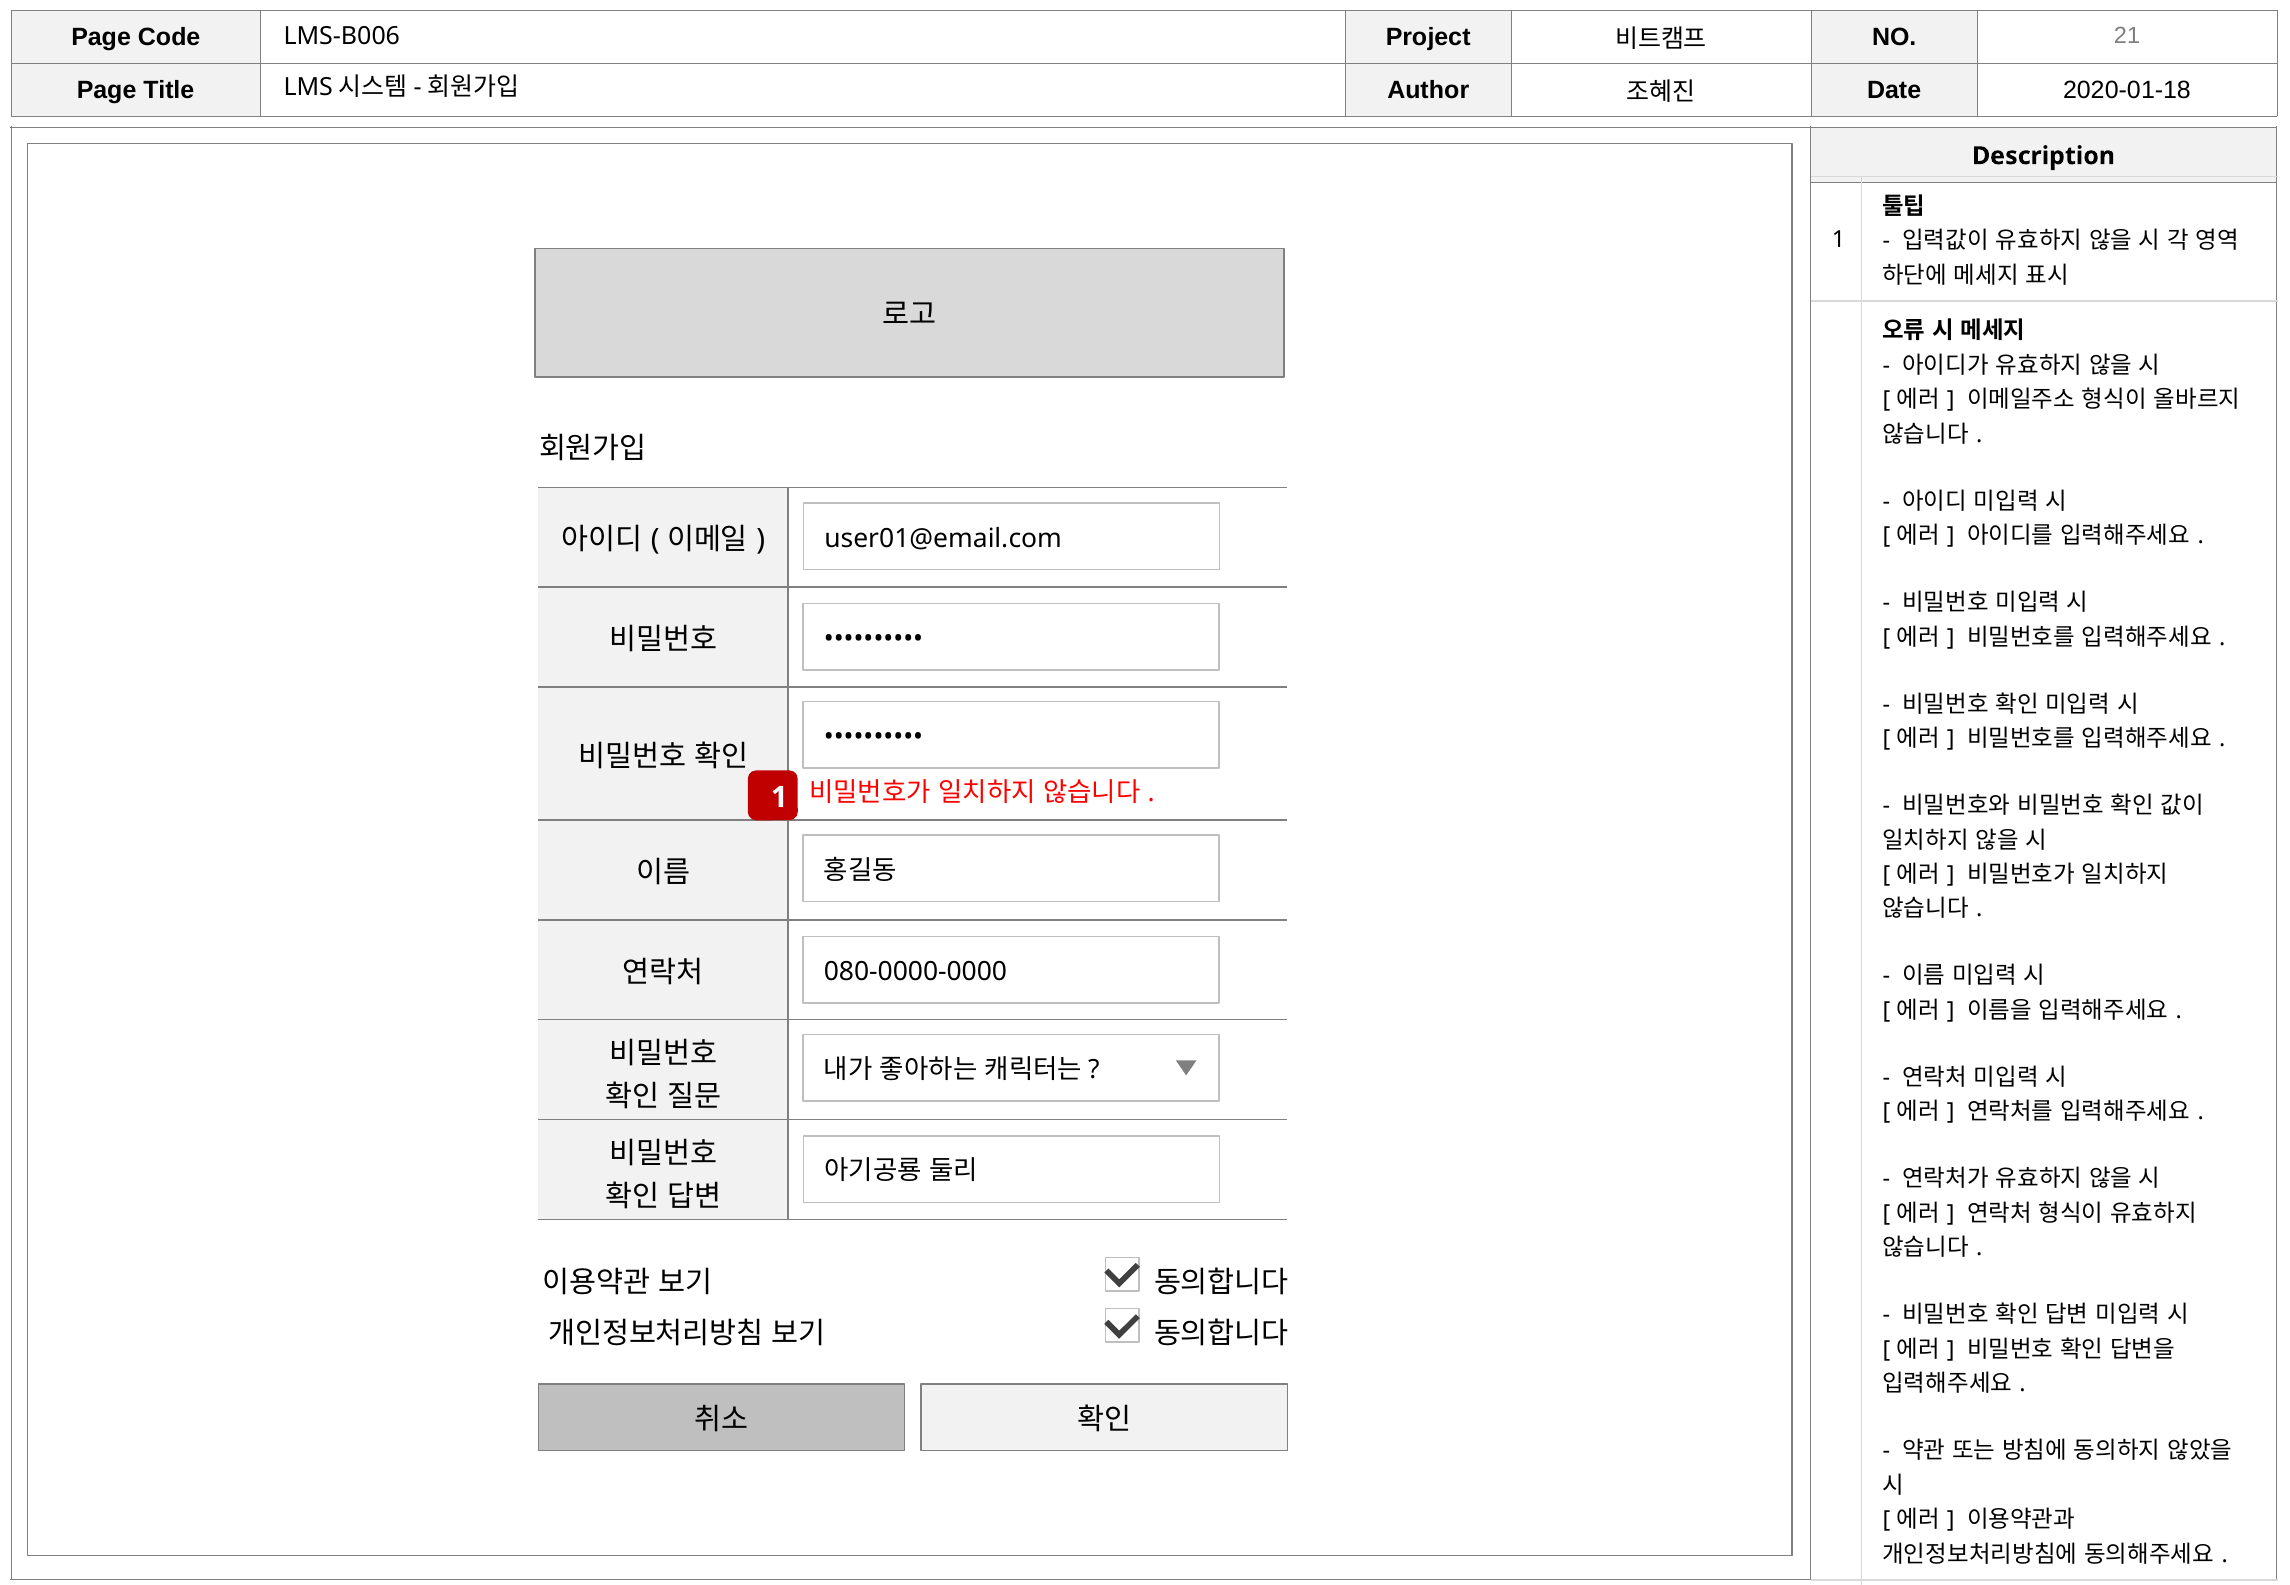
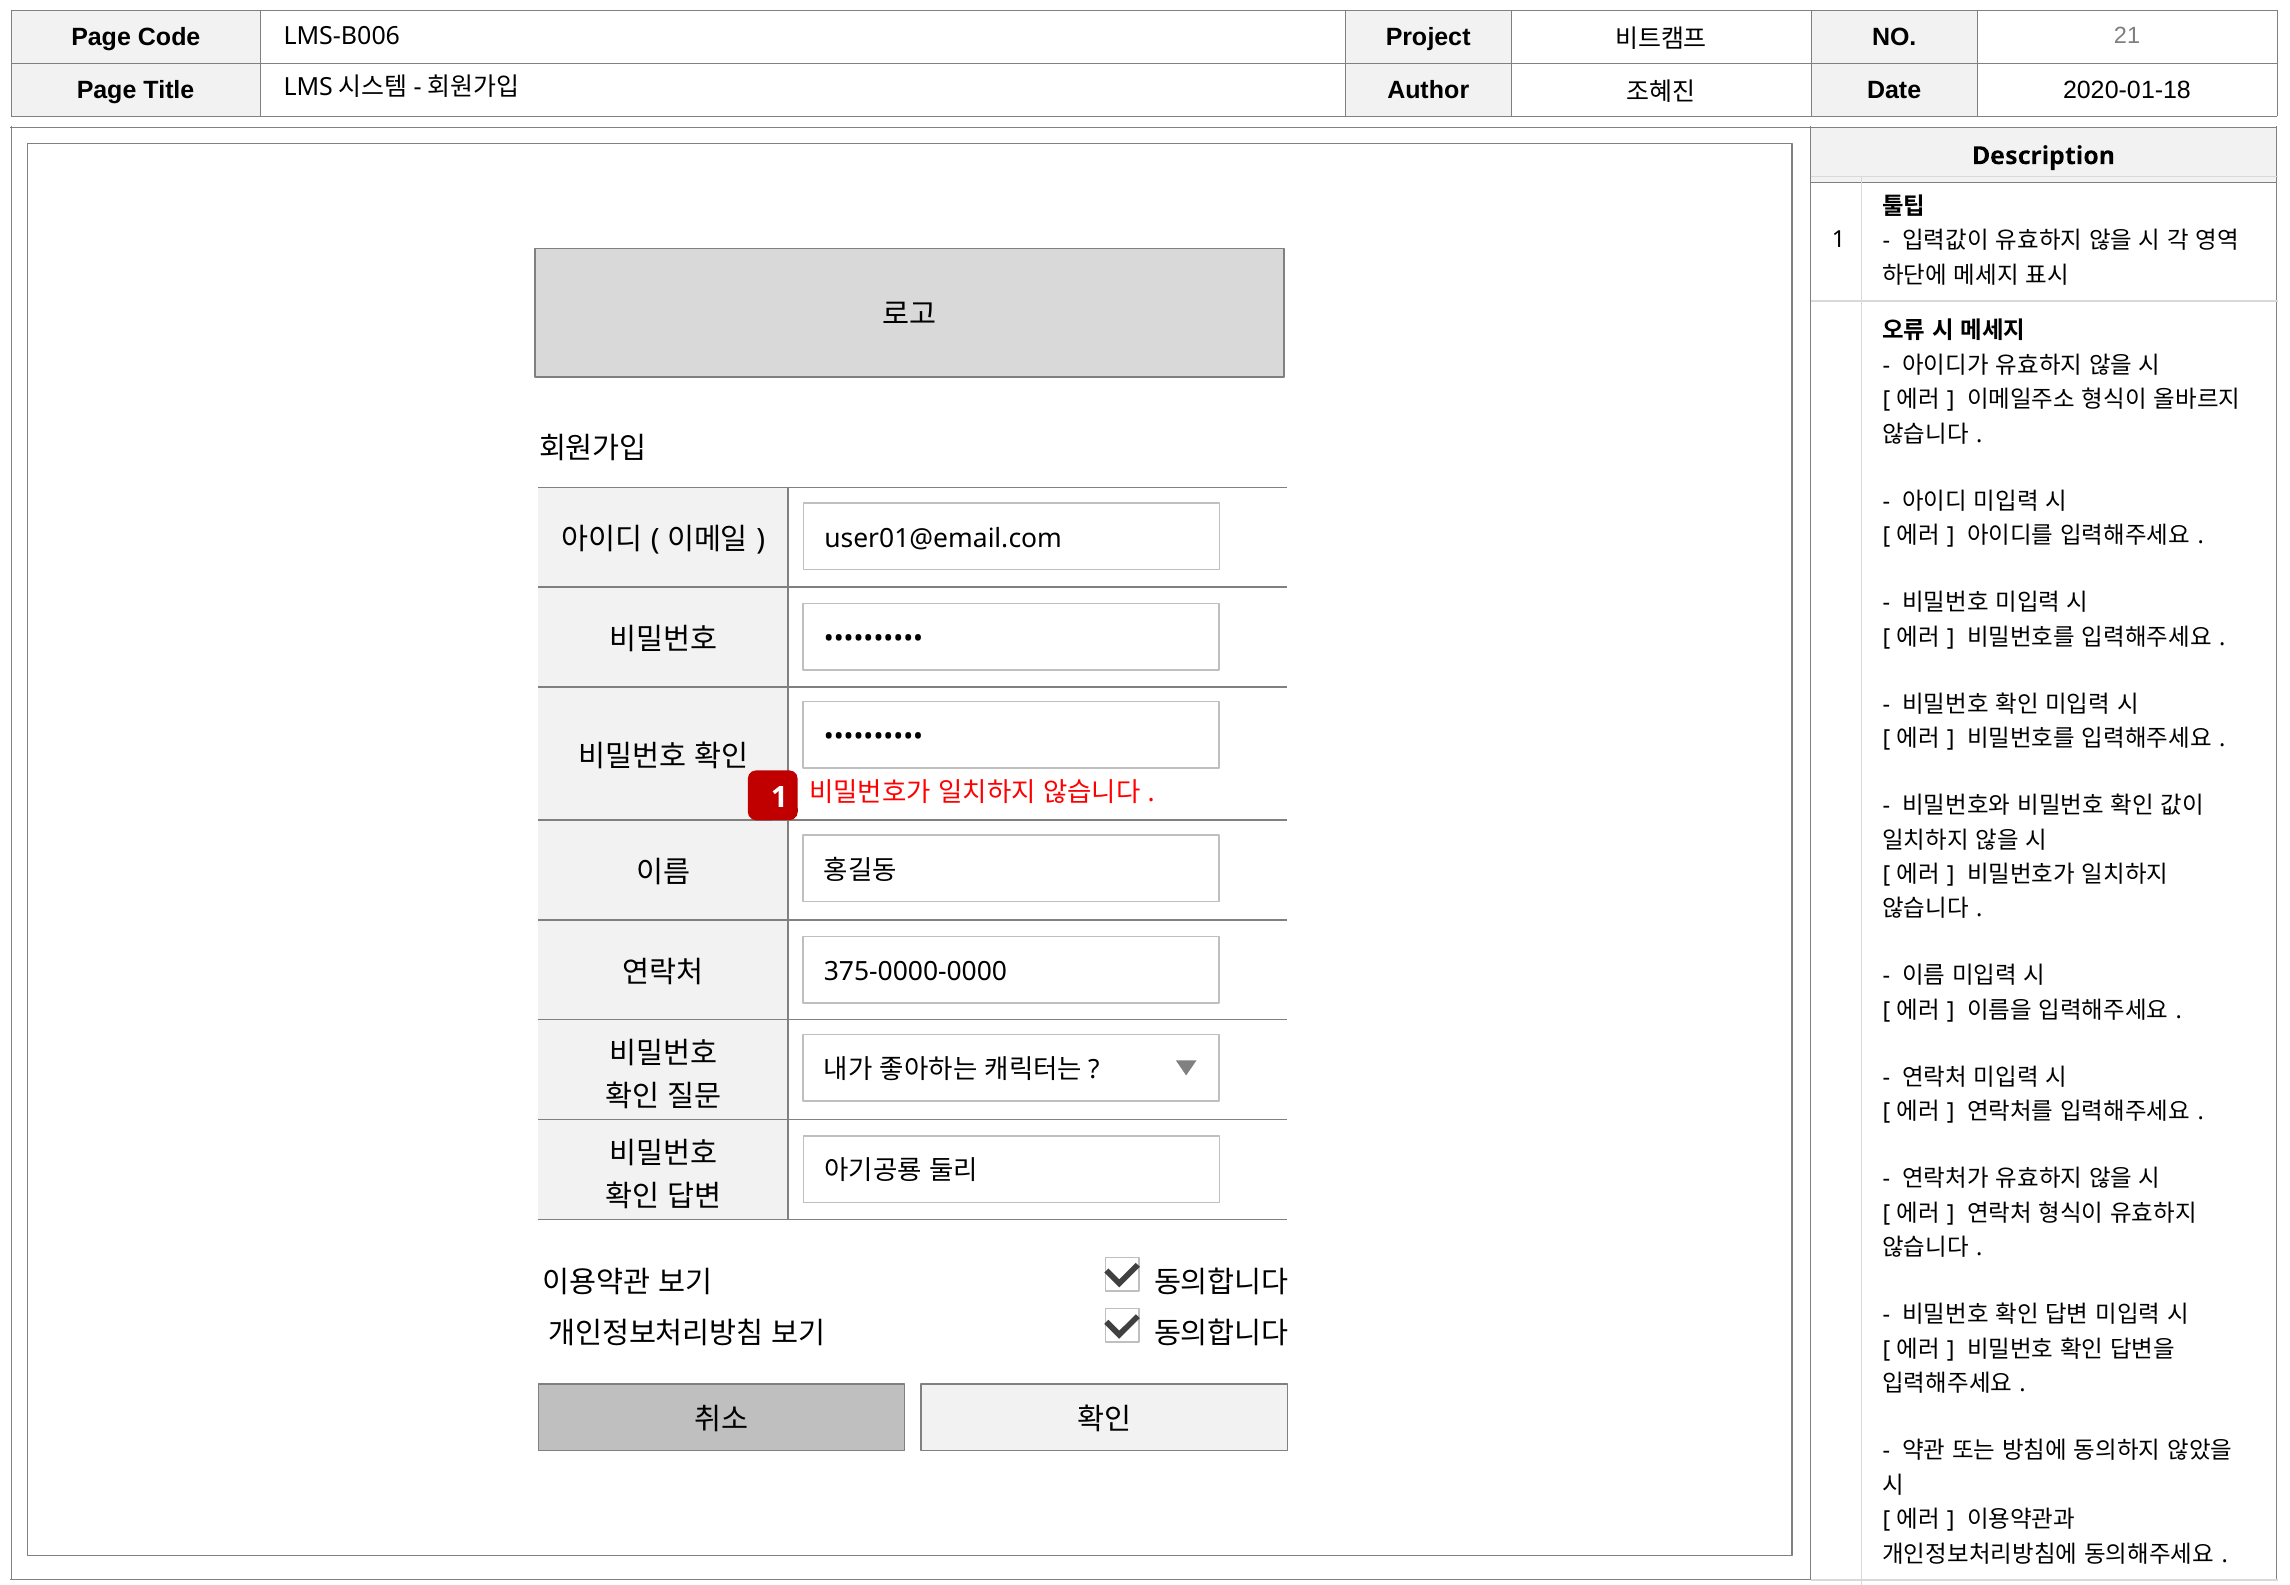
080-0000-0000: 080-0000-0000 -> 375-0000-0000
